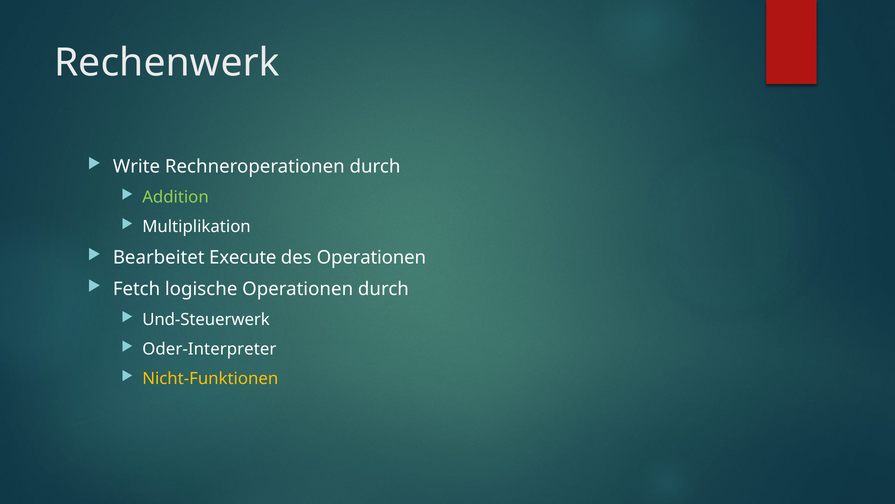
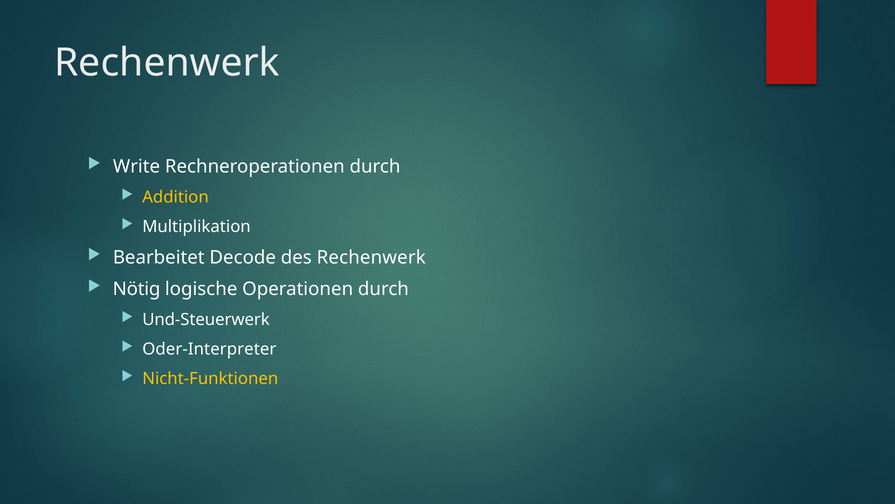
Addition colour: light green -> yellow
Execute: Execute -> Decode
des Operationen: Operationen -> Rechenwerk
Fetch: Fetch -> Nötig
